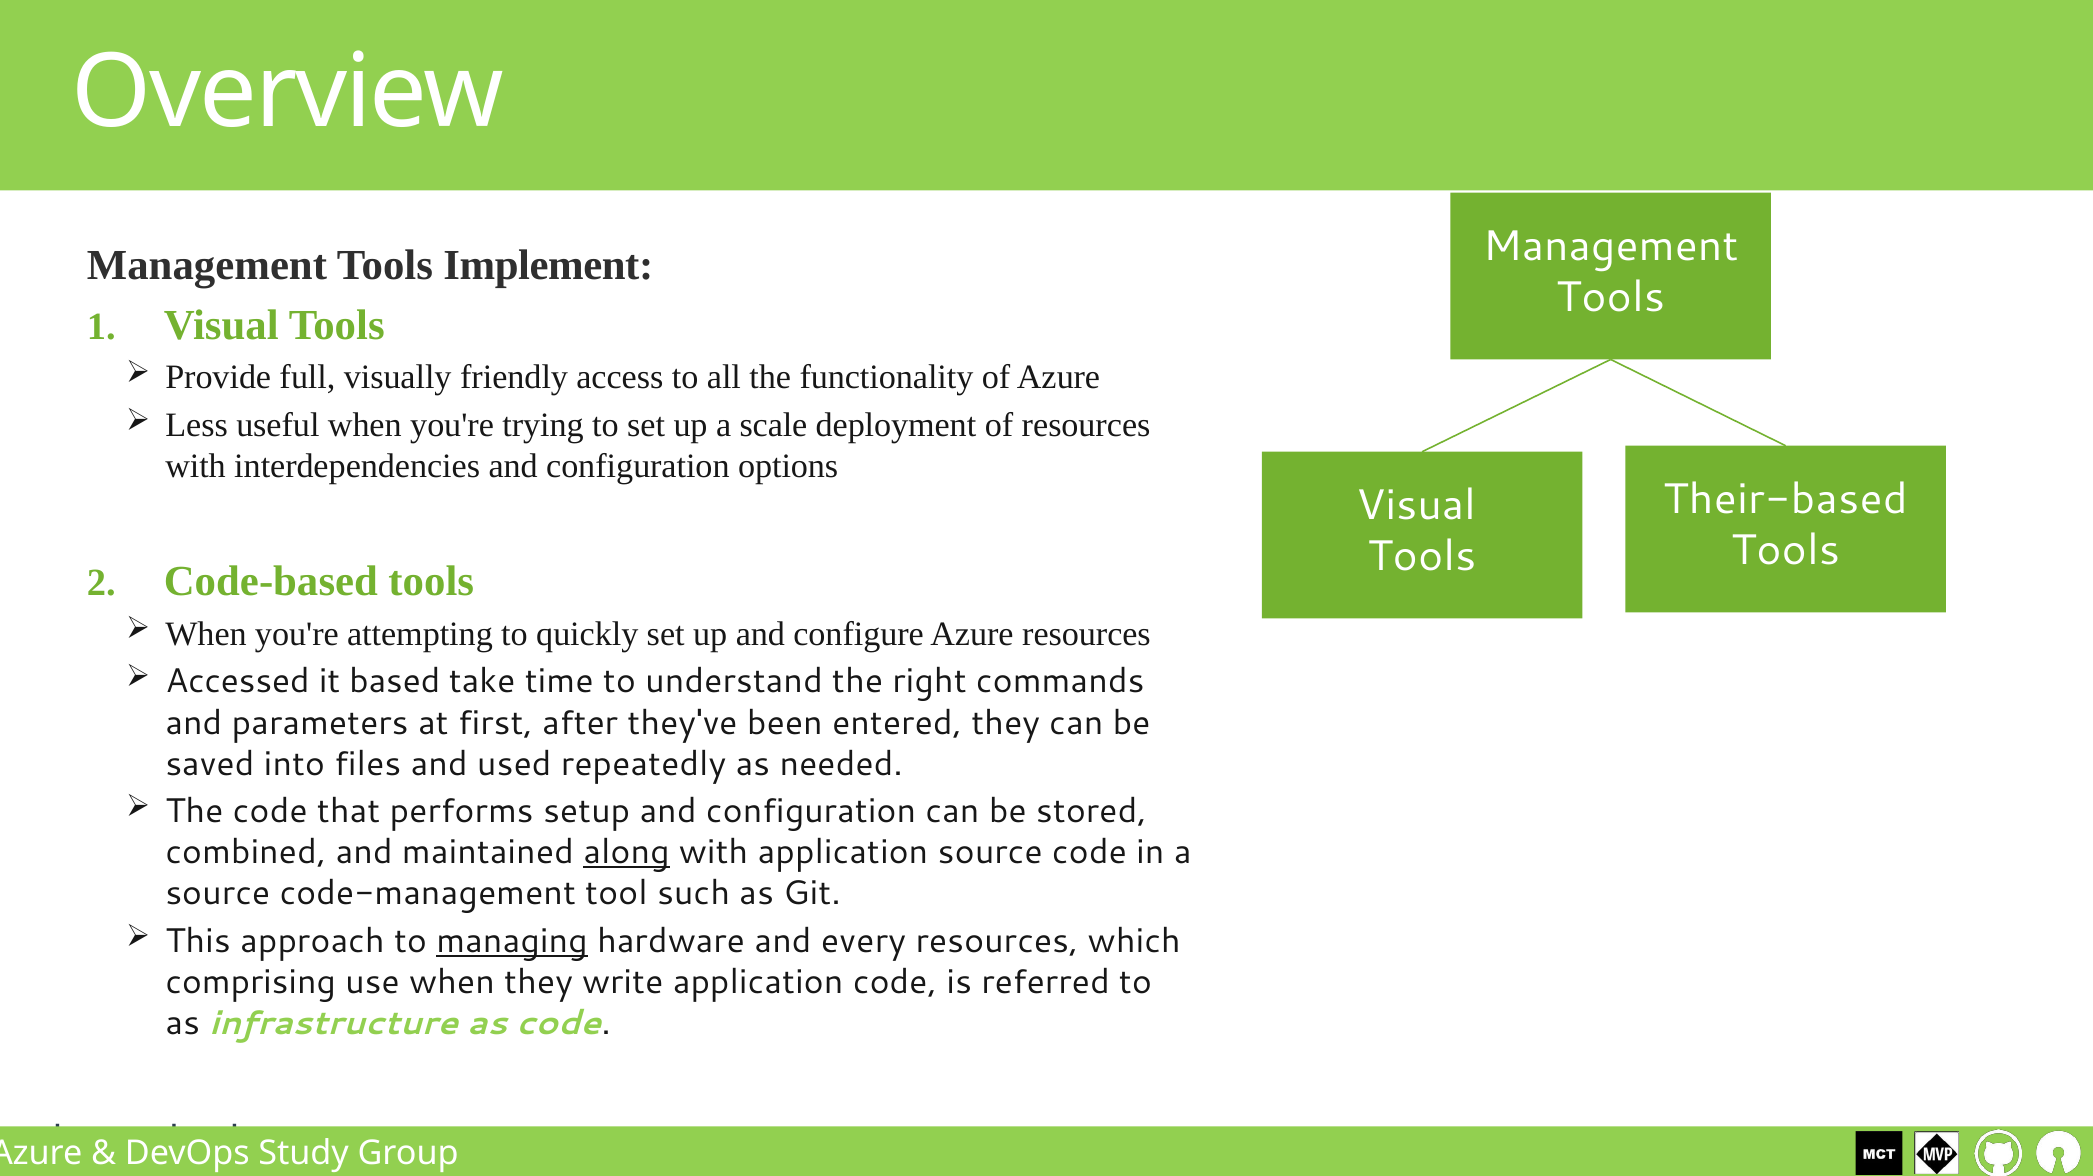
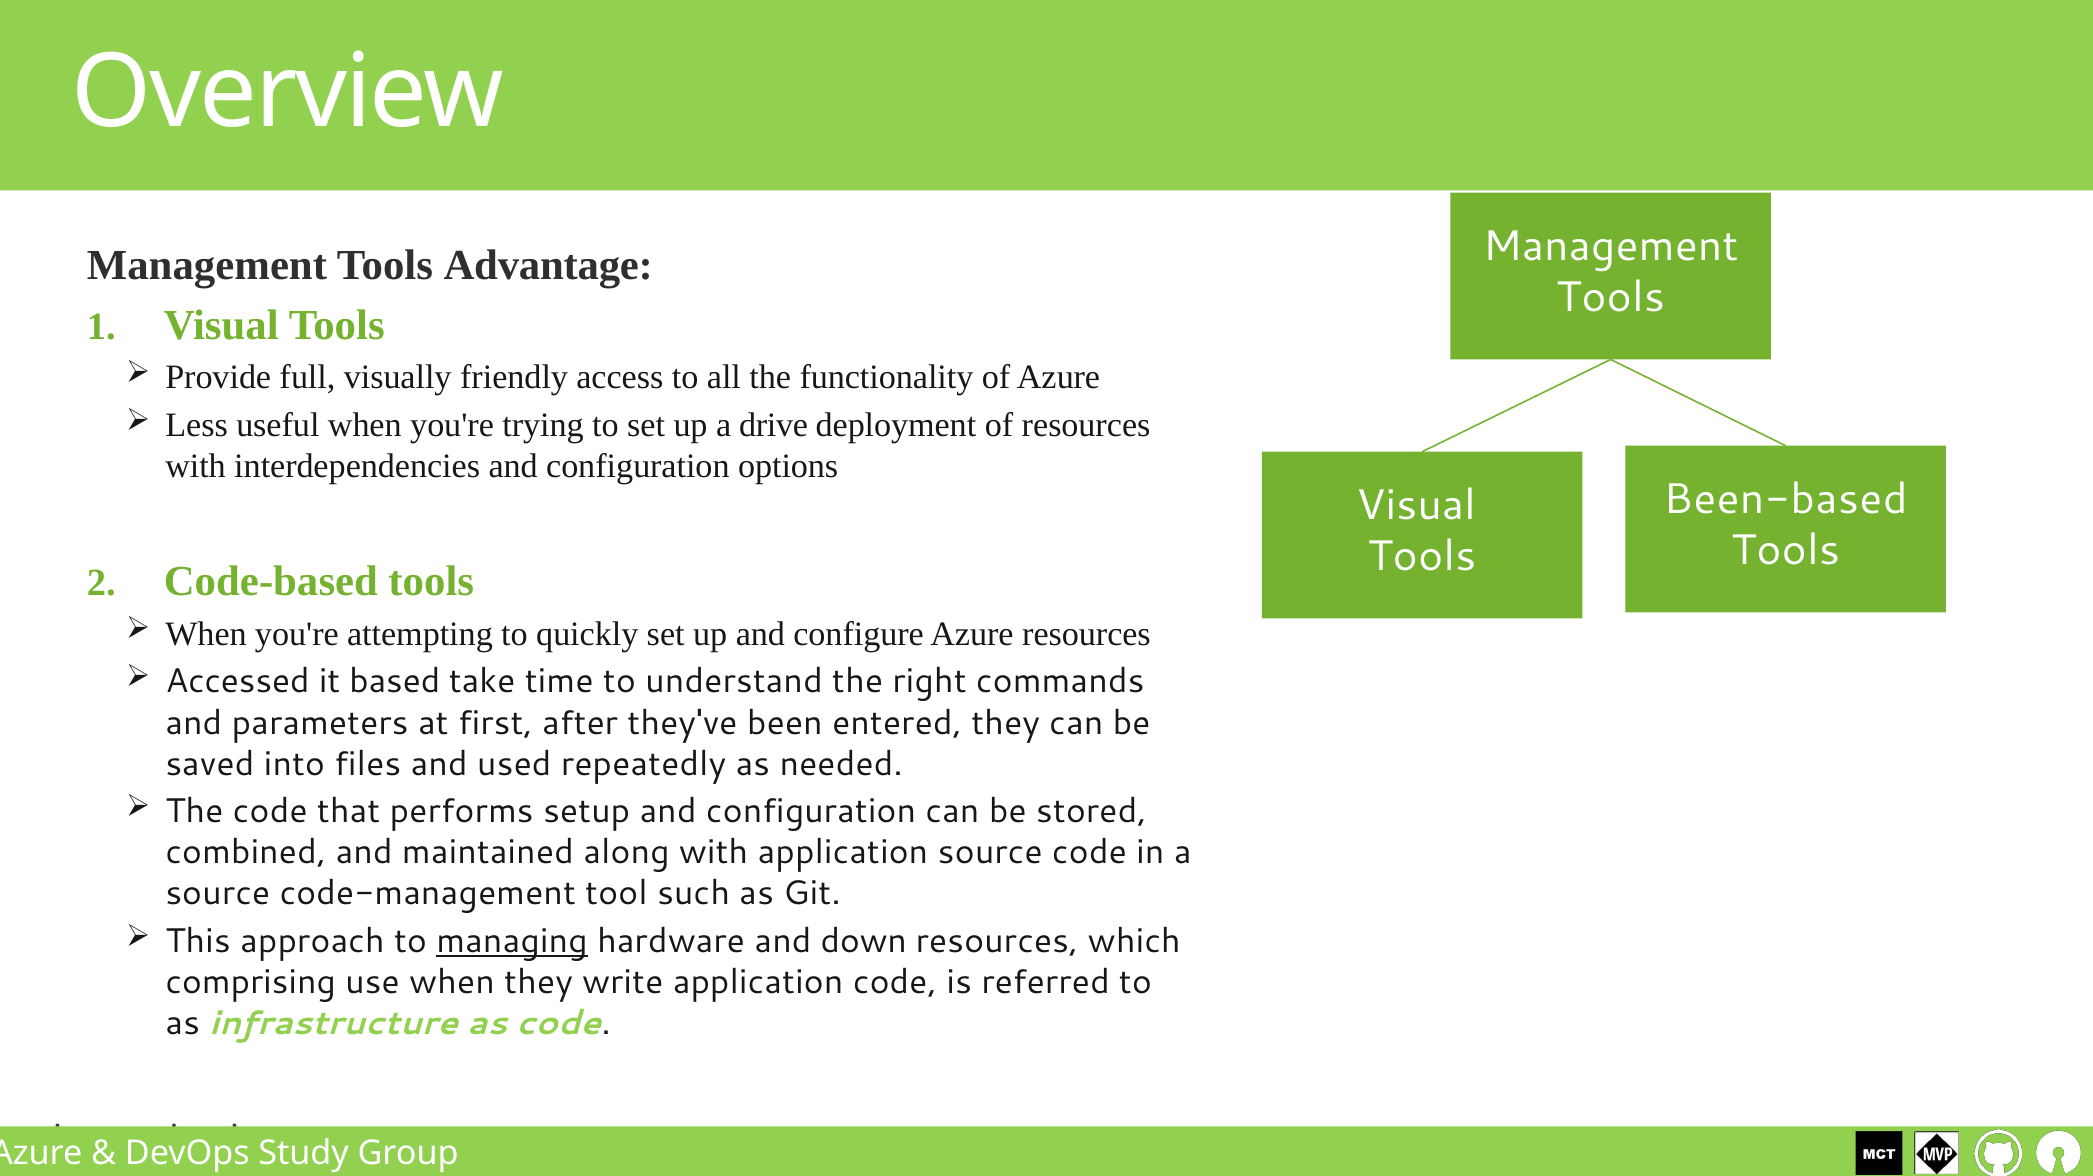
Implement: Implement -> Advantage
scale: scale -> drive
Their-based: Their-based -> Been-based
along underline: present -> none
every: every -> down
